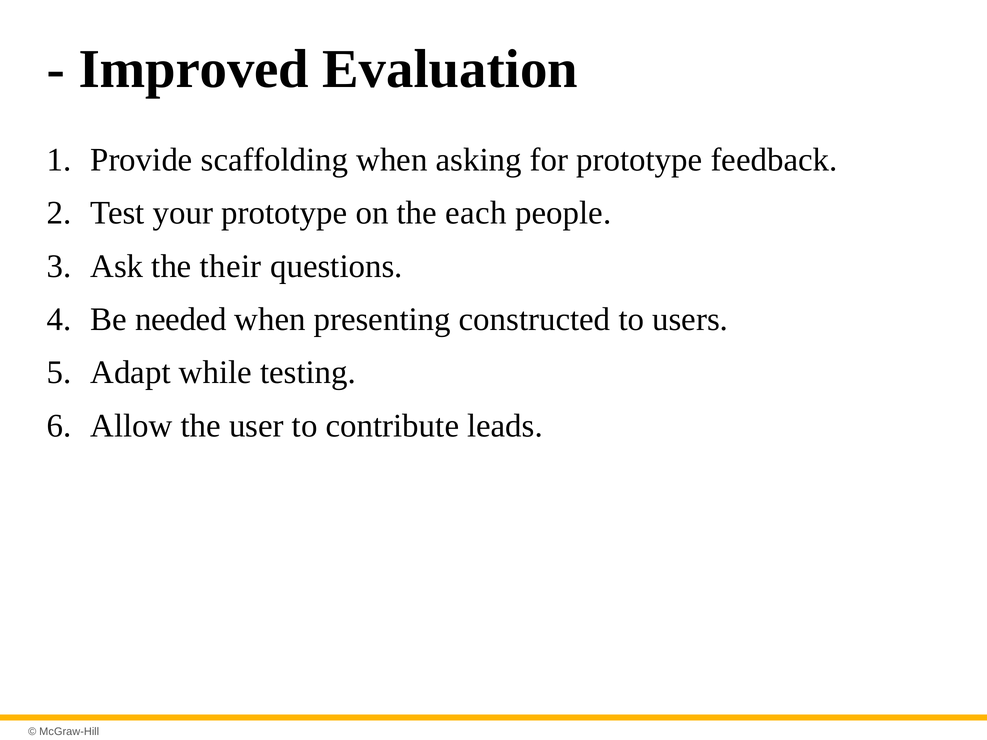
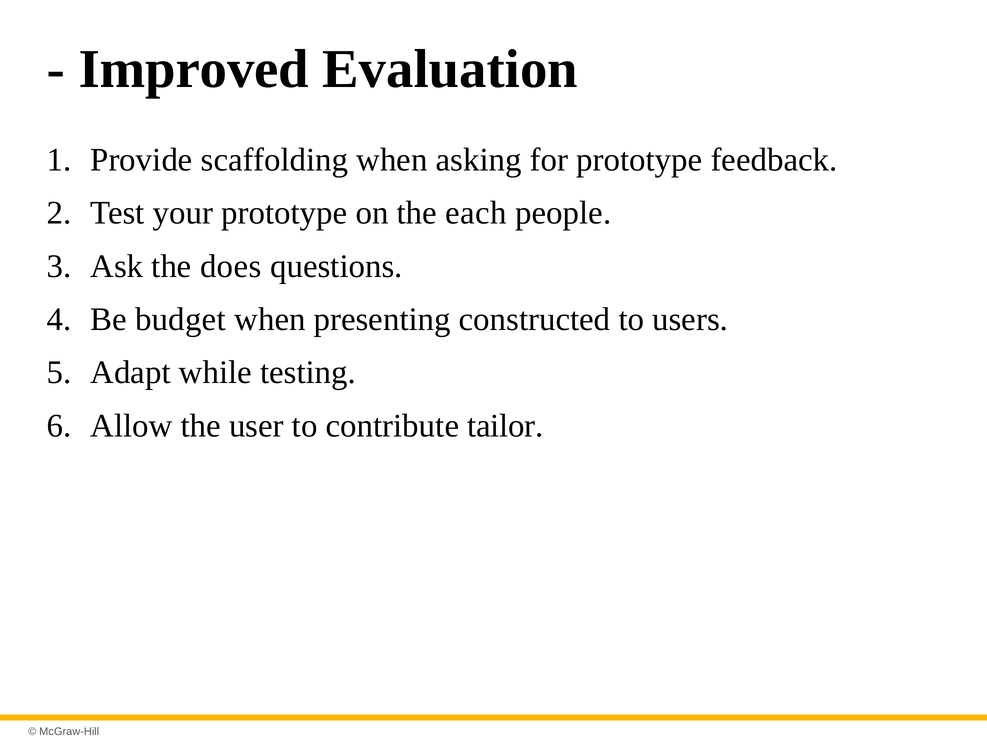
their: their -> does
needed: needed -> budget
leads: leads -> tailor
